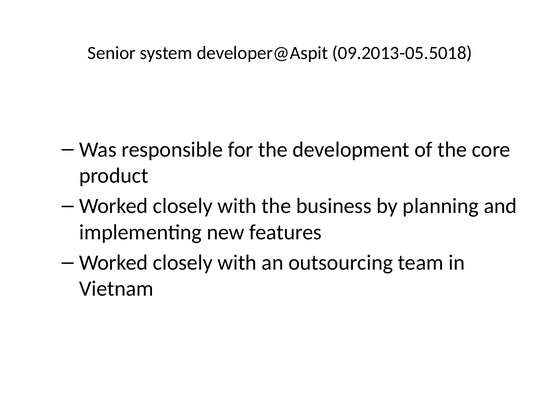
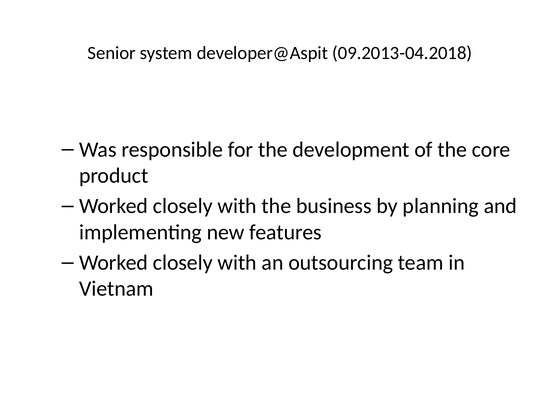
09.2013-05.5018: 09.2013-05.5018 -> 09.2013-04.2018
